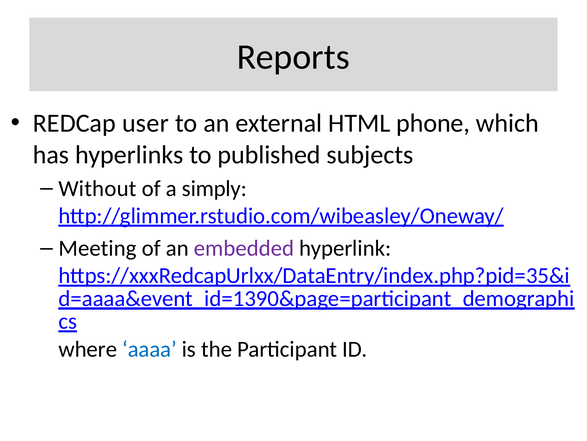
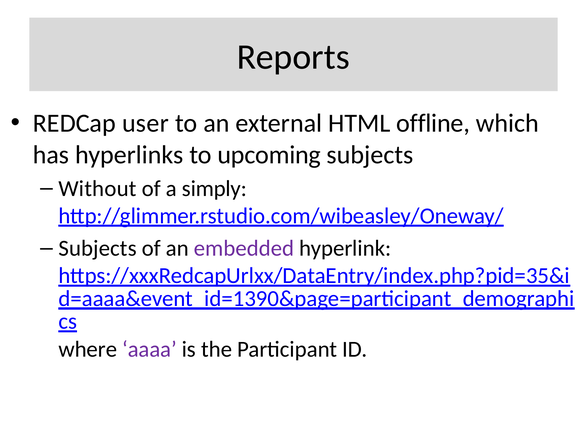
phone: phone -> offline
published: published -> upcoming
Meeting at (98, 248): Meeting -> Subjects
aaaa colour: blue -> purple
